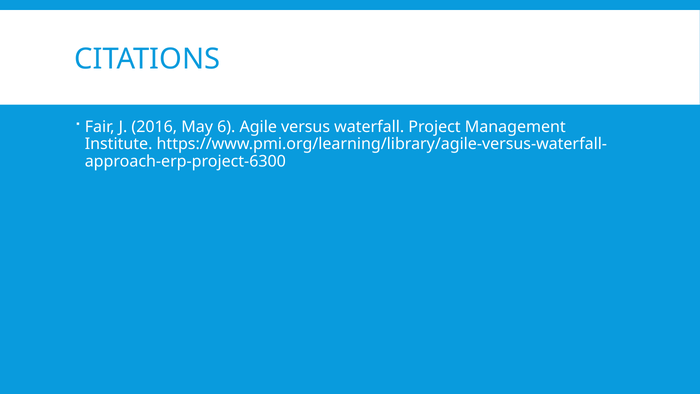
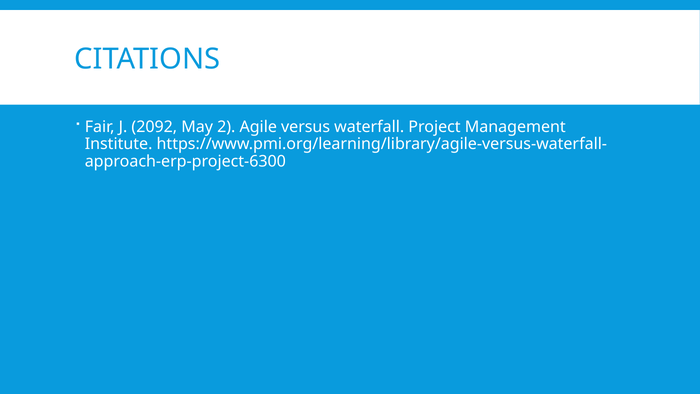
2016: 2016 -> 2092
6: 6 -> 2
